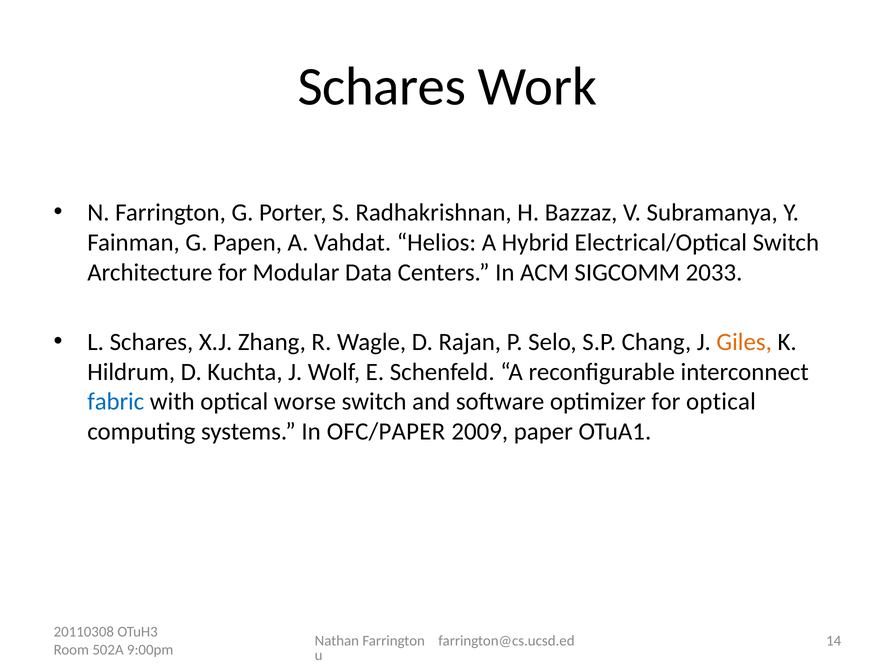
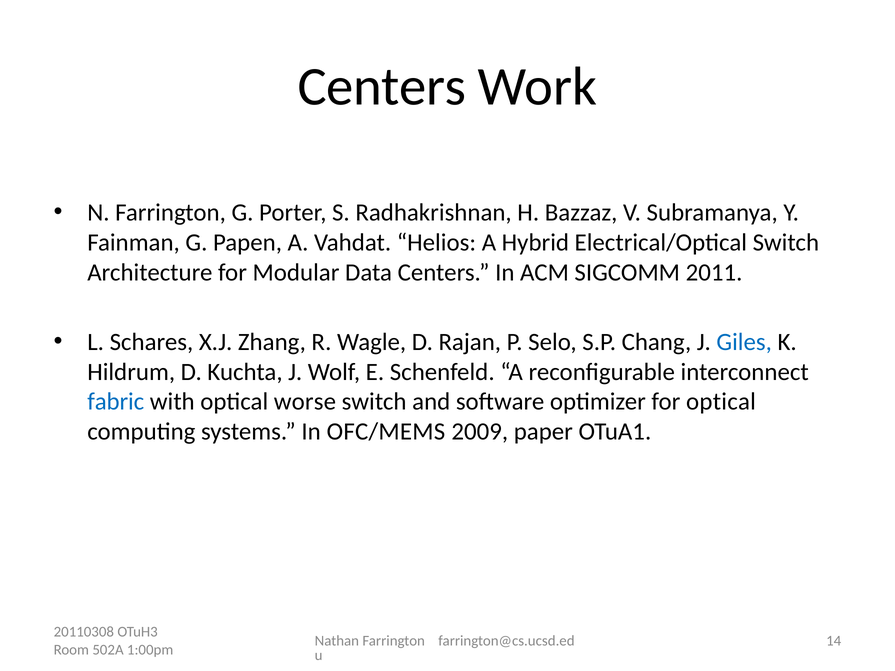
Schares at (382, 87): Schares -> Centers
2033: 2033 -> 2011
Giles colour: orange -> blue
OFC/PAPER: OFC/PAPER -> OFC/MEMS
9:00pm: 9:00pm -> 1:00pm
